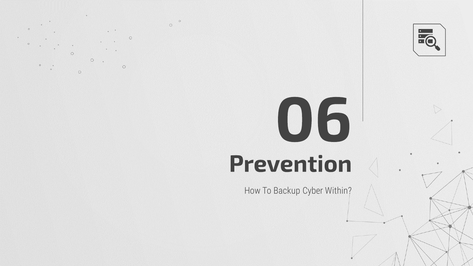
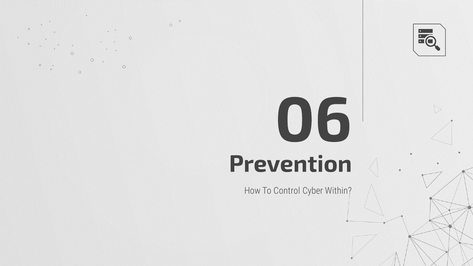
Backup: Backup -> Control
